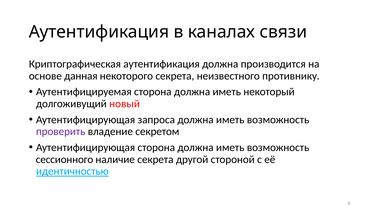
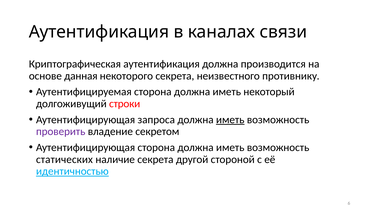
новый: новый -> строки
иметь at (230, 120) underline: none -> present
сессионного: сессионного -> статических
